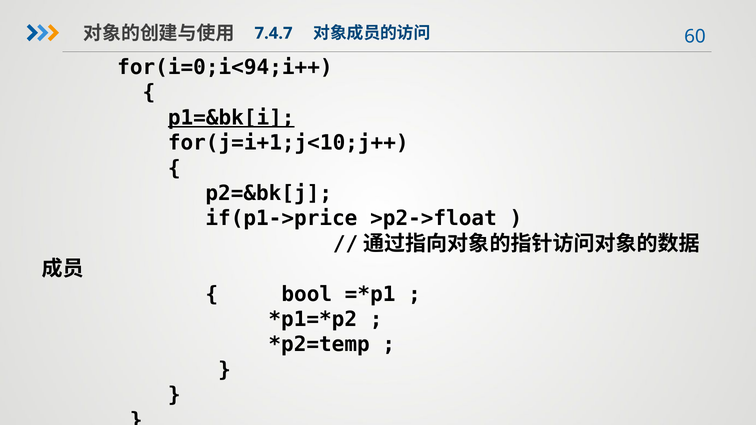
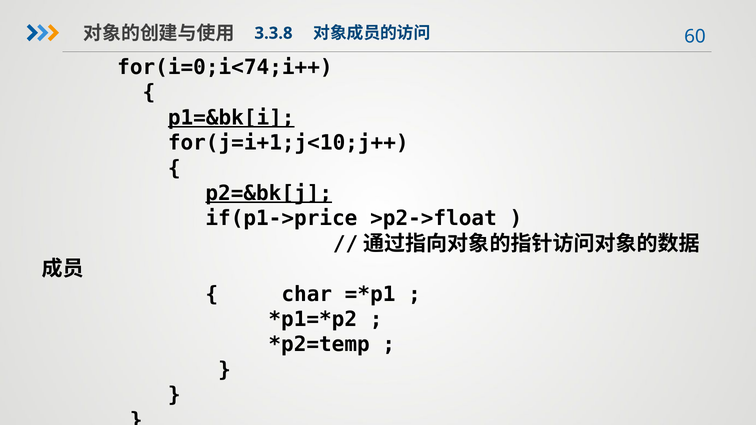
7.4.7: 7.4.7 -> 3.3.8
for(i=0;i<94;i++: for(i=0;i<94;i++ -> for(i=0;i<74;i++
p2=&bk[j underline: none -> present
bool: bool -> char
